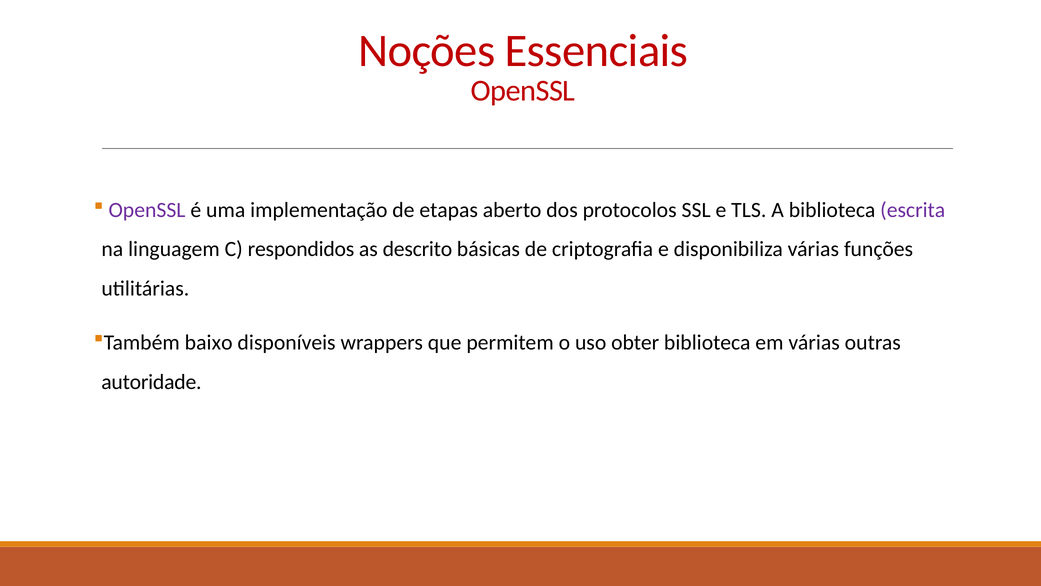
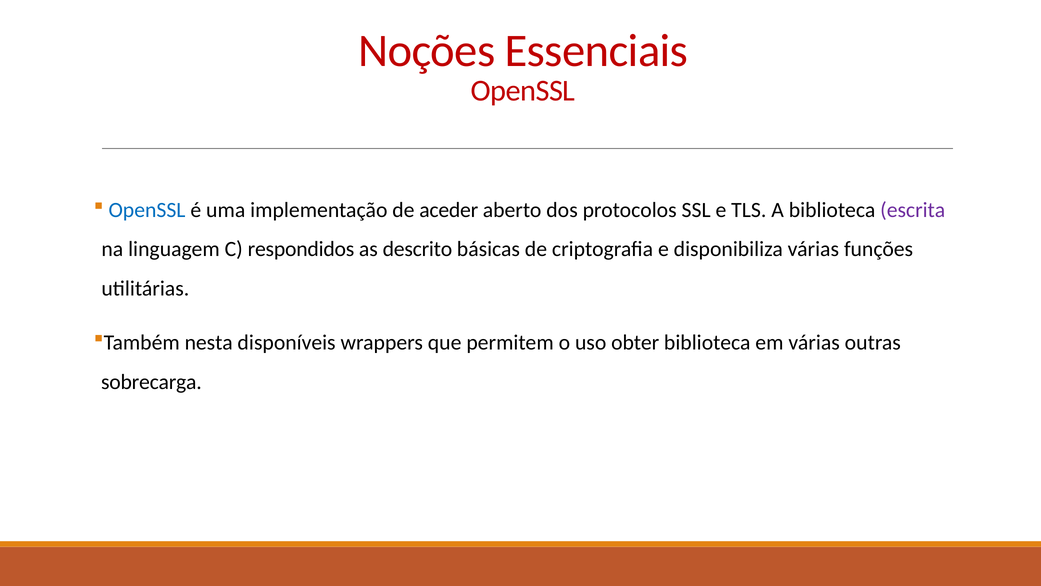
OpenSSL at (147, 210) colour: purple -> blue
etapas: etapas -> aceder
baixo: baixo -> nesta
autoridade: autoridade -> sobrecarga
